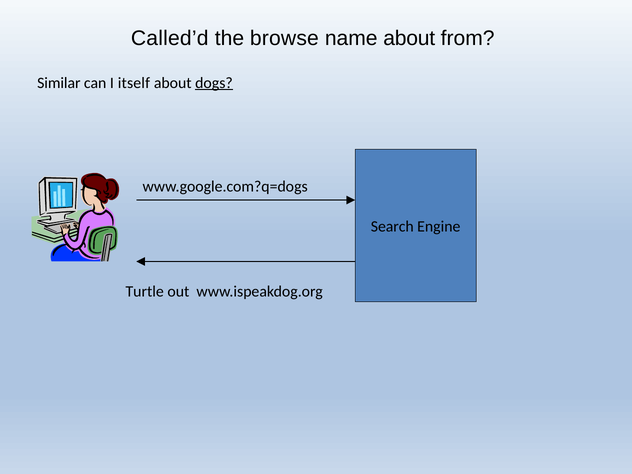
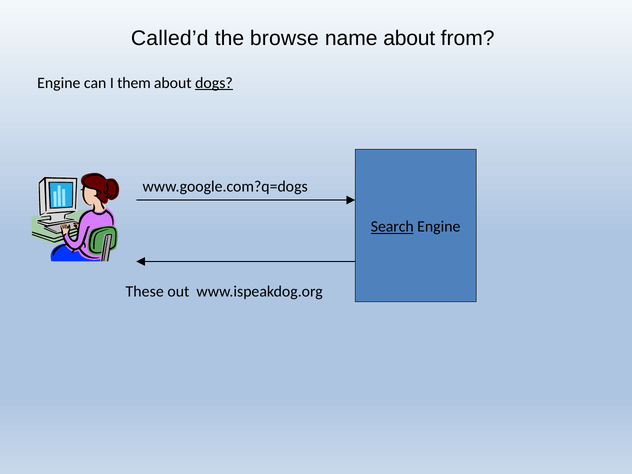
Similar at (59, 83): Similar -> Engine
itself: itself -> them
Search underline: none -> present
Turtle: Turtle -> These
